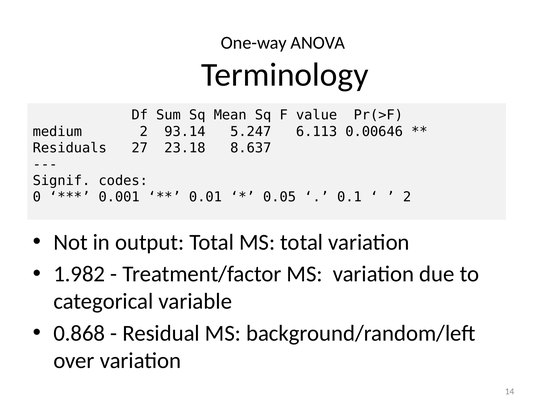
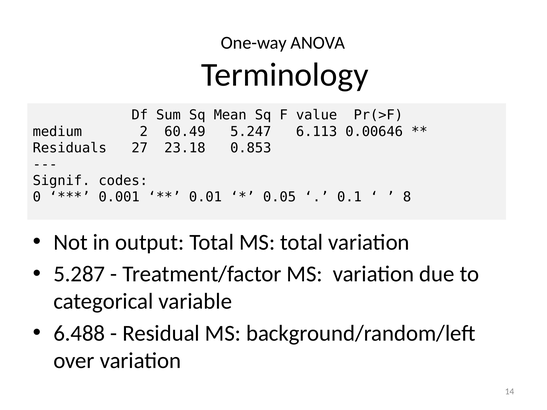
93.14: 93.14 -> 60.49
8.637: 8.637 -> 0.853
2 at (407, 197): 2 -> 8
1.982: 1.982 -> 5.287
0.868: 0.868 -> 6.488
